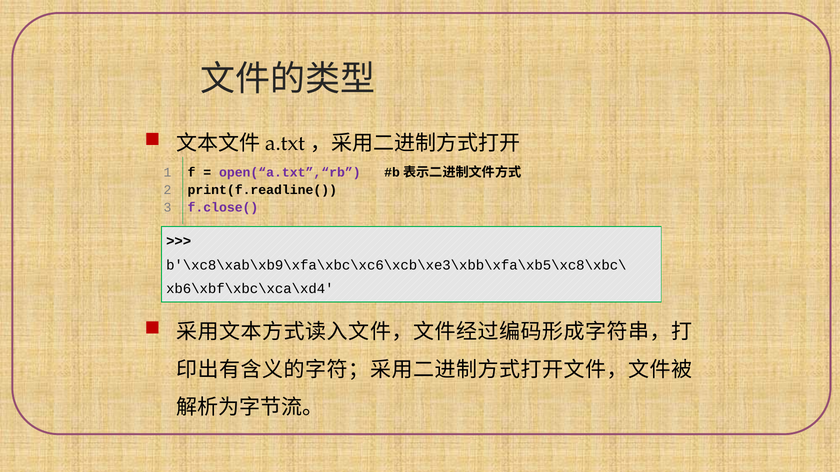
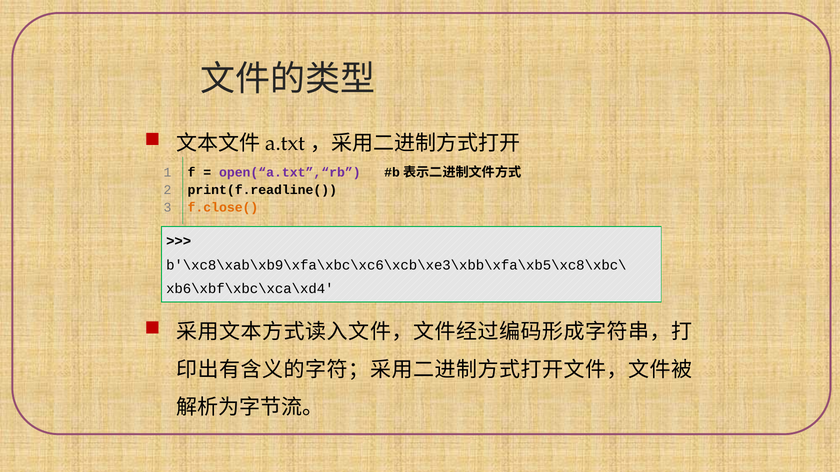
f.close( colour: purple -> orange
